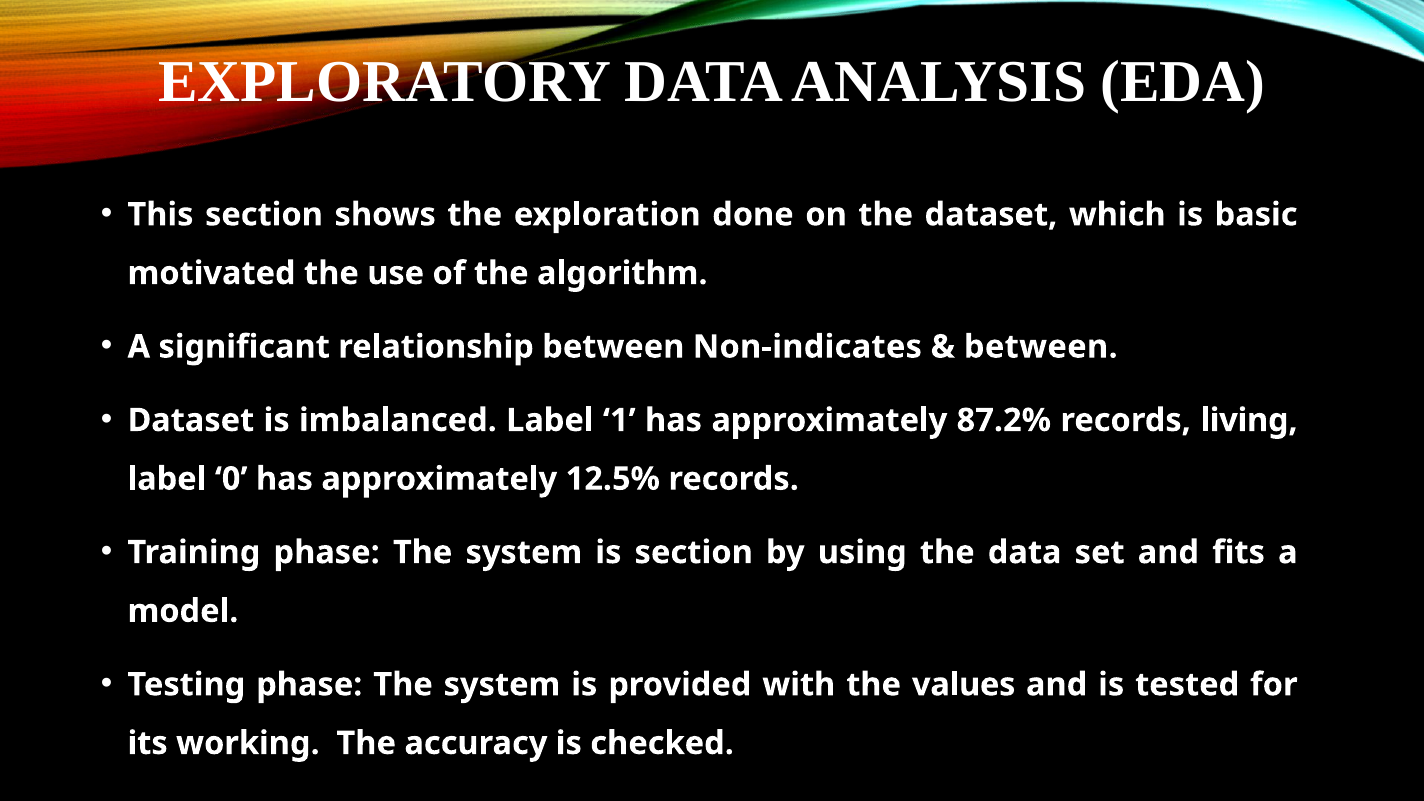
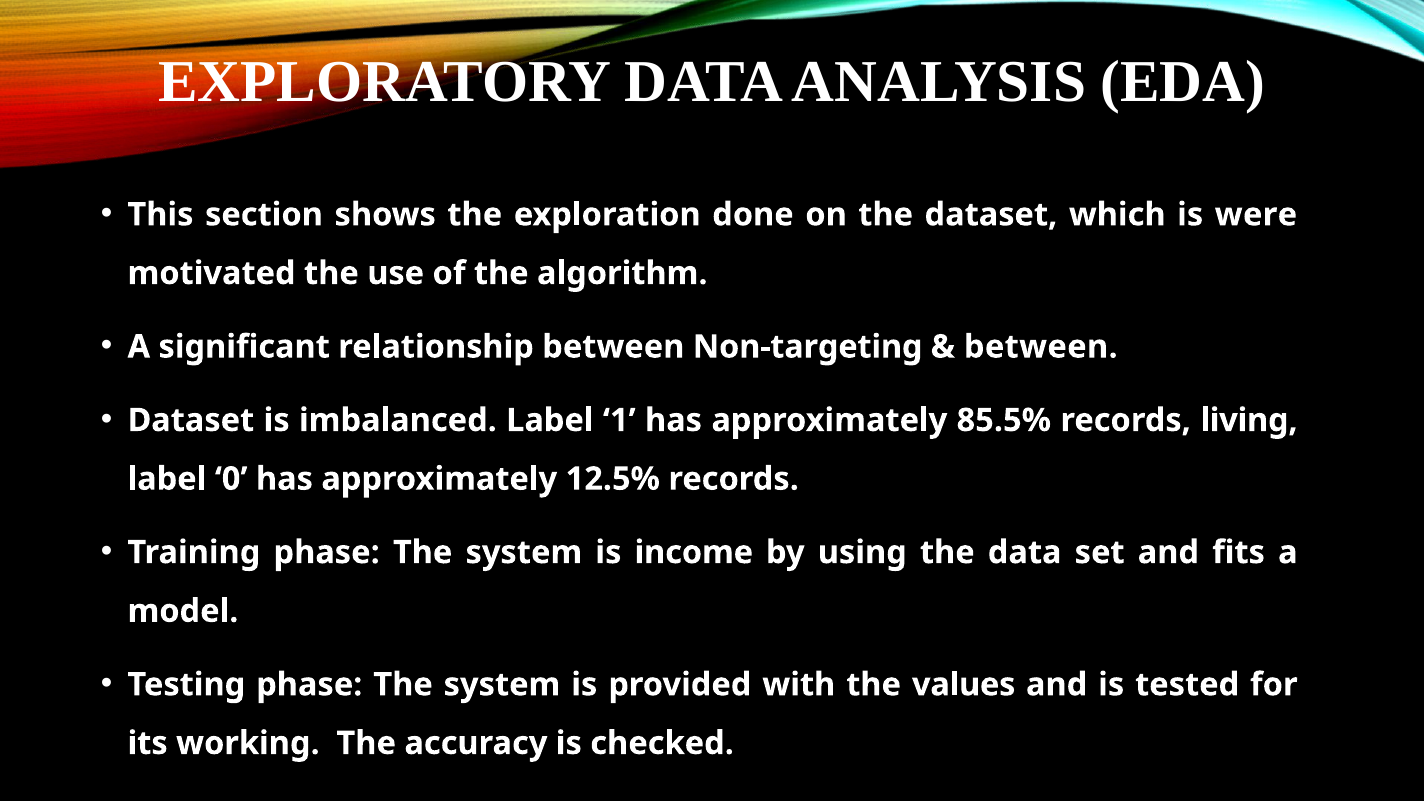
basic: basic -> were
Non-indicates: Non-indicates -> Non-targeting
87.2%: 87.2% -> 85.5%
is section: section -> income
